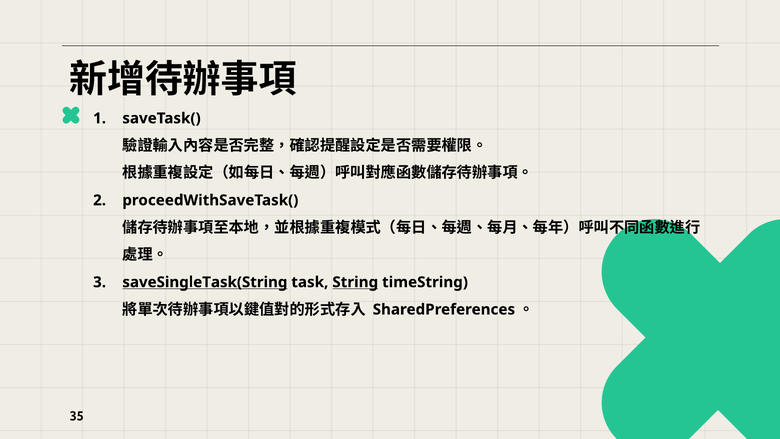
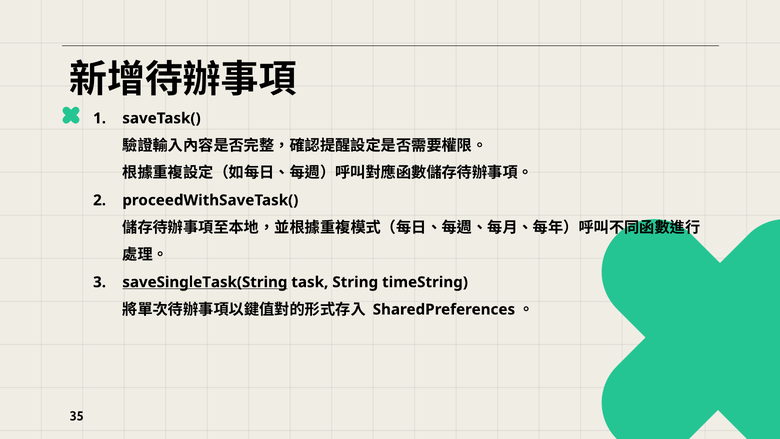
String underline: present -> none
